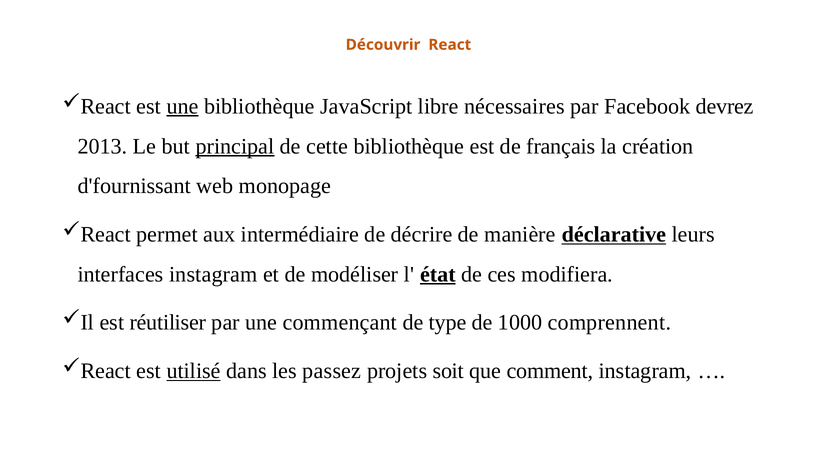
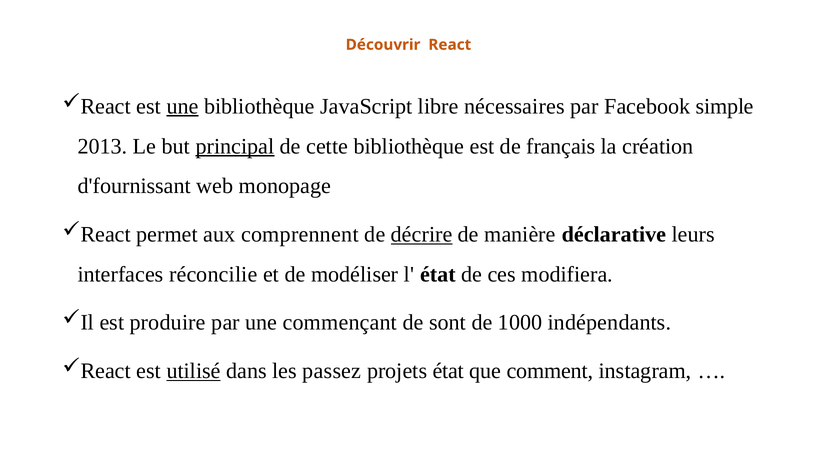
devrez: devrez -> simple
intermédiaire: intermédiaire -> comprennent
décrire underline: none -> present
déclarative underline: present -> none
interfaces instagram: instagram -> réconcilie
état at (438, 275) underline: present -> none
réutiliser: réutiliser -> produire
type: type -> sont
comprennent: comprennent -> indépendants
projets soit: soit -> état
